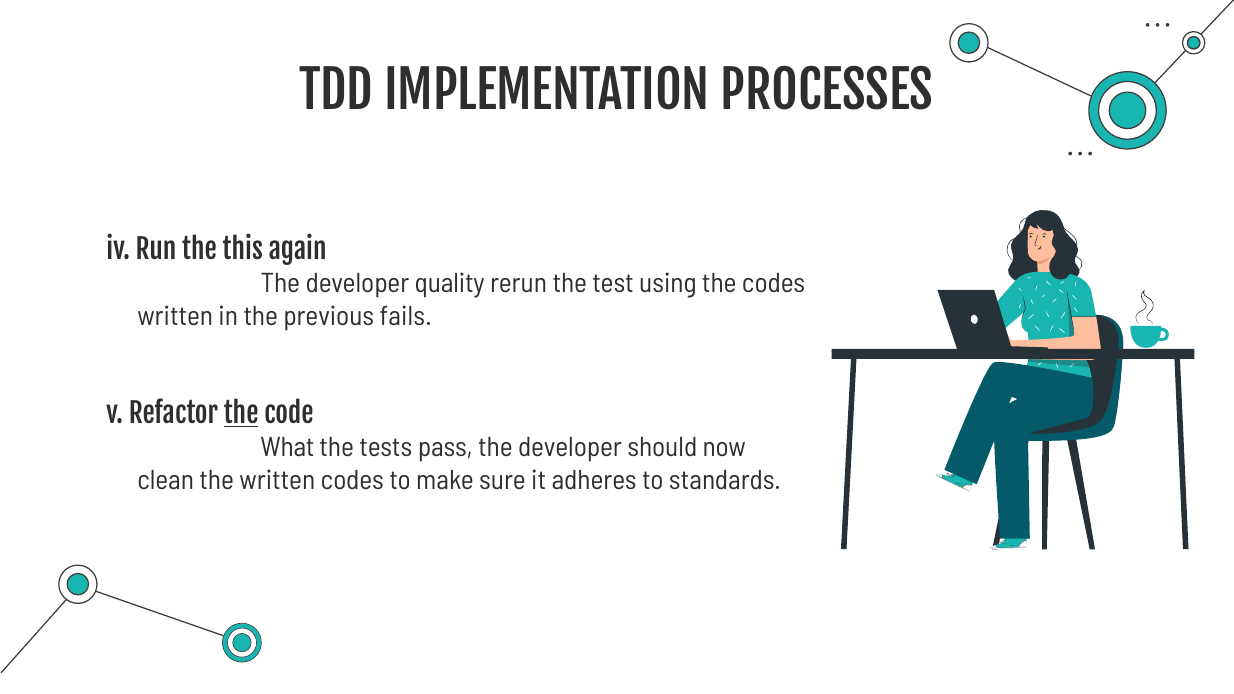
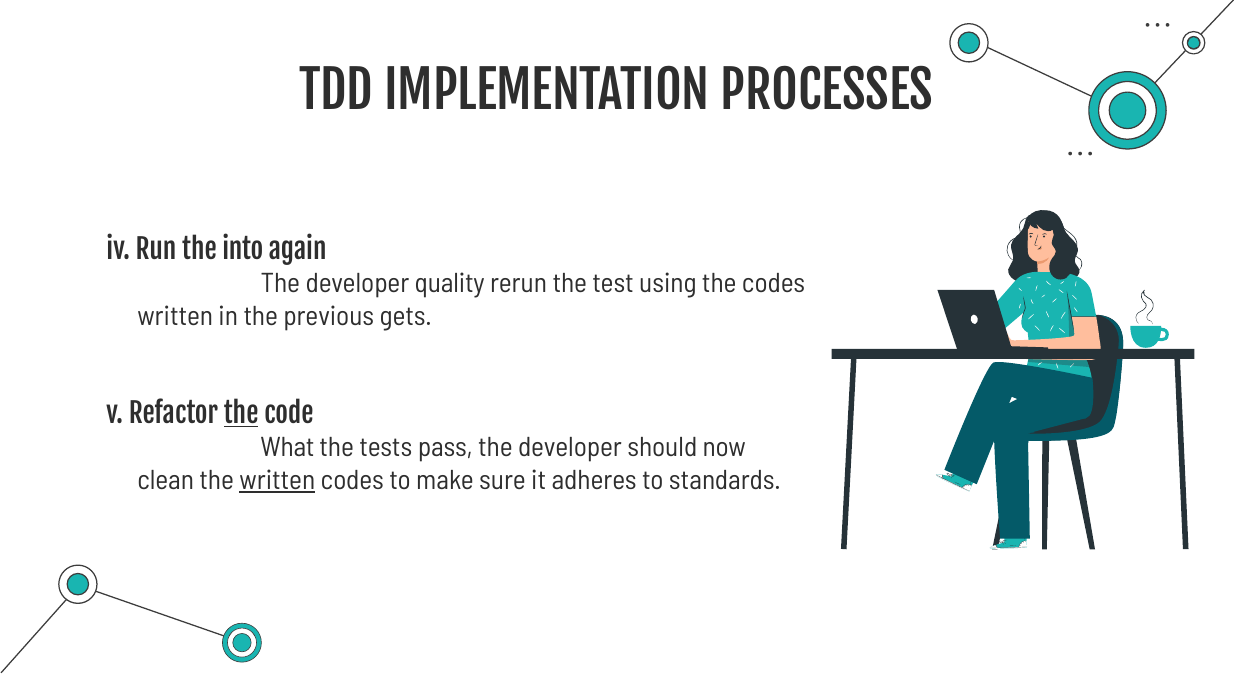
this: this -> into
fails: fails -> gets
written at (277, 481) underline: none -> present
